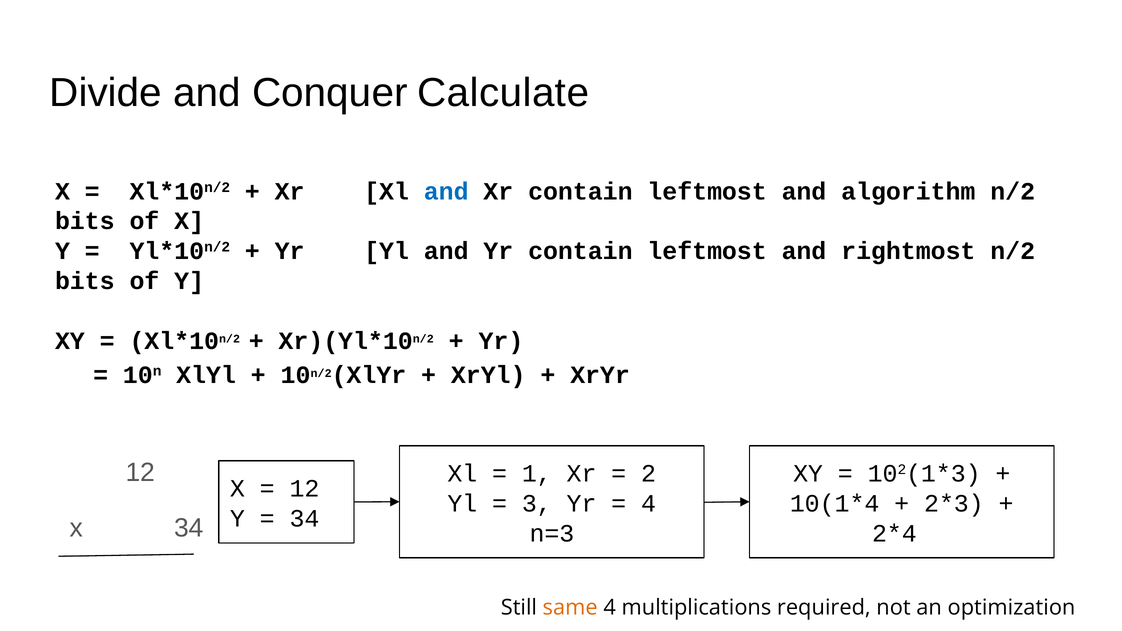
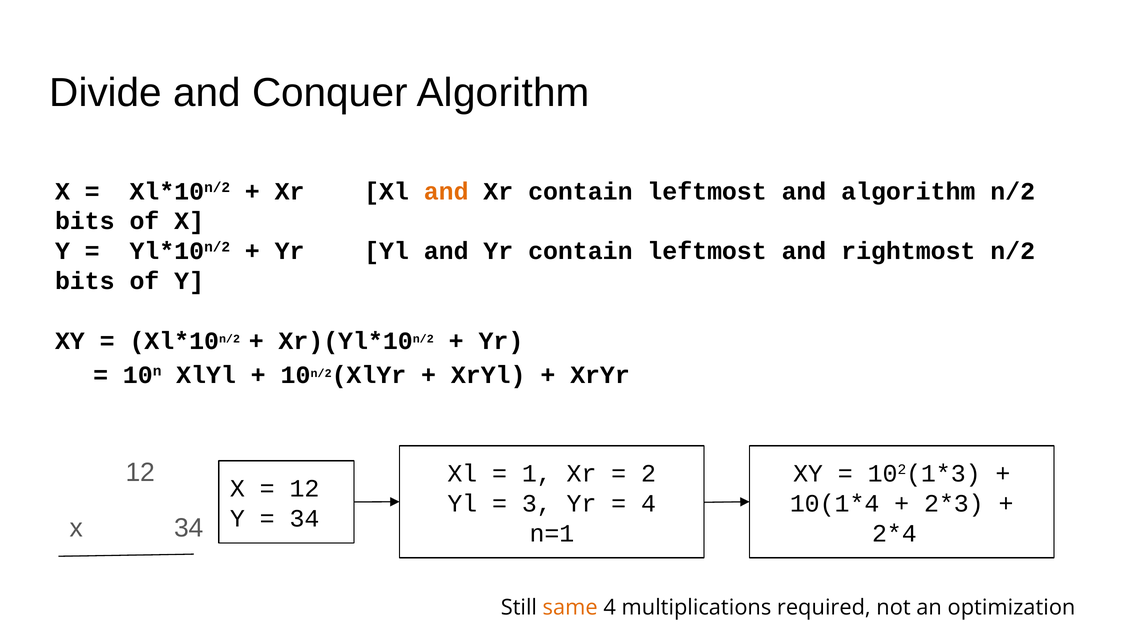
Conquer Calculate: Calculate -> Algorithm
and at (446, 191) colour: blue -> orange
n=3: n=3 -> n=1
